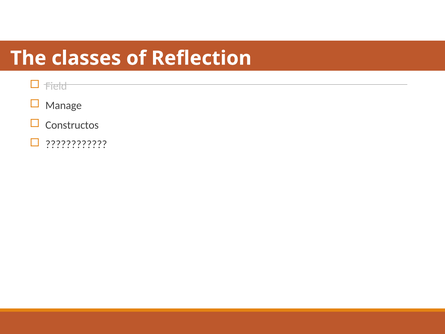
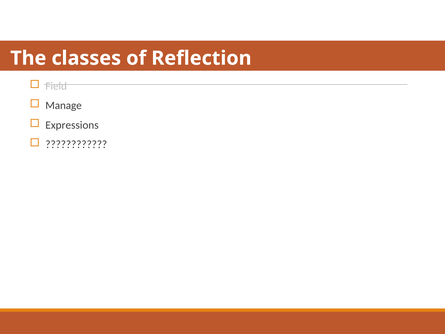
Constructos: Constructos -> Expressions
